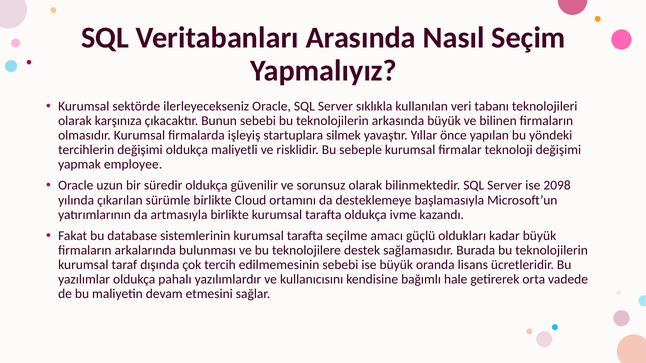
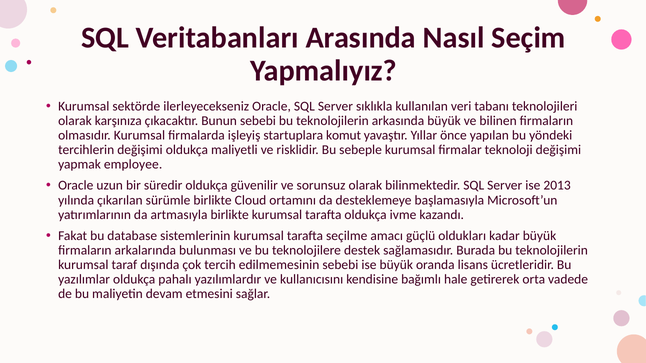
silmek: silmek -> komut
2098: 2098 -> 2013
